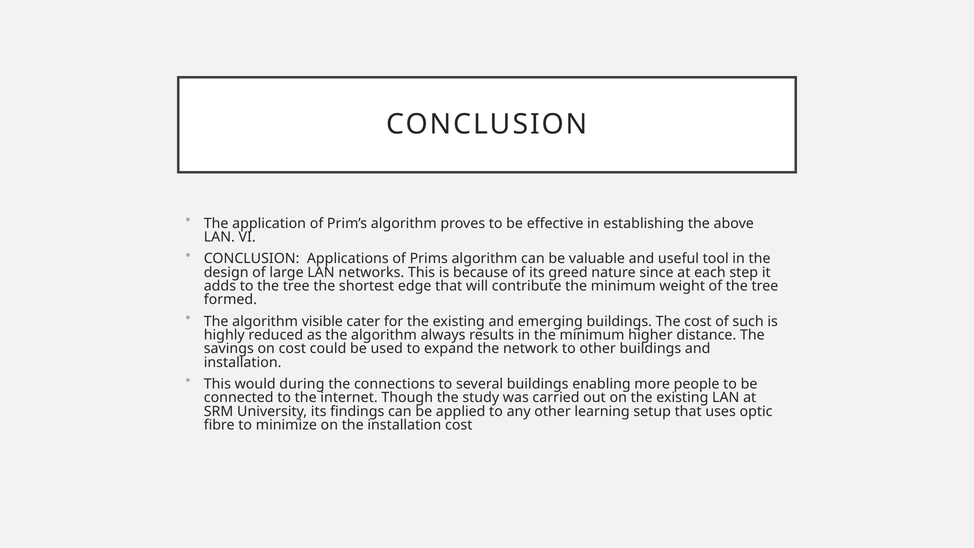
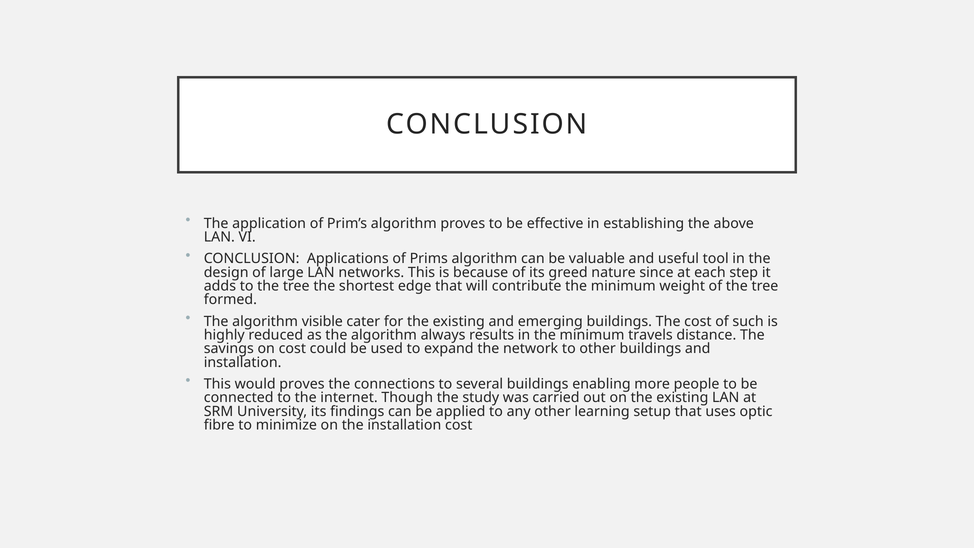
higher: higher -> travels
would during: during -> proves
